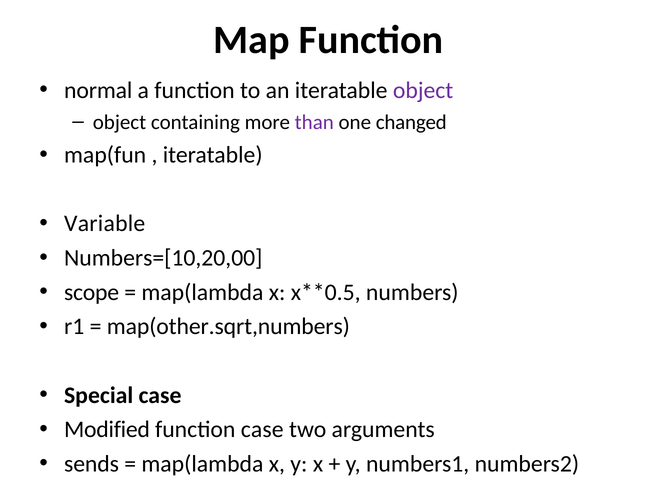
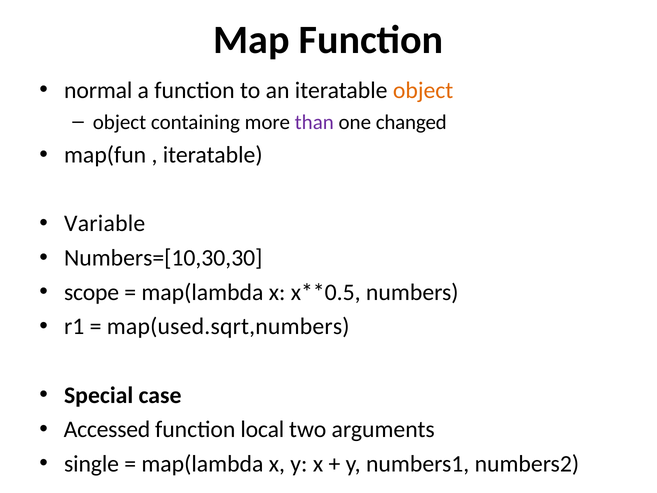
object at (423, 90) colour: purple -> orange
Numbers=[10,20,00: Numbers=[10,20,00 -> Numbers=[10,30,30
map(other.sqrt,numbers: map(other.sqrt,numbers -> map(used.sqrt,numbers
Modified: Modified -> Accessed
function case: case -> local
sends: sends -> single
